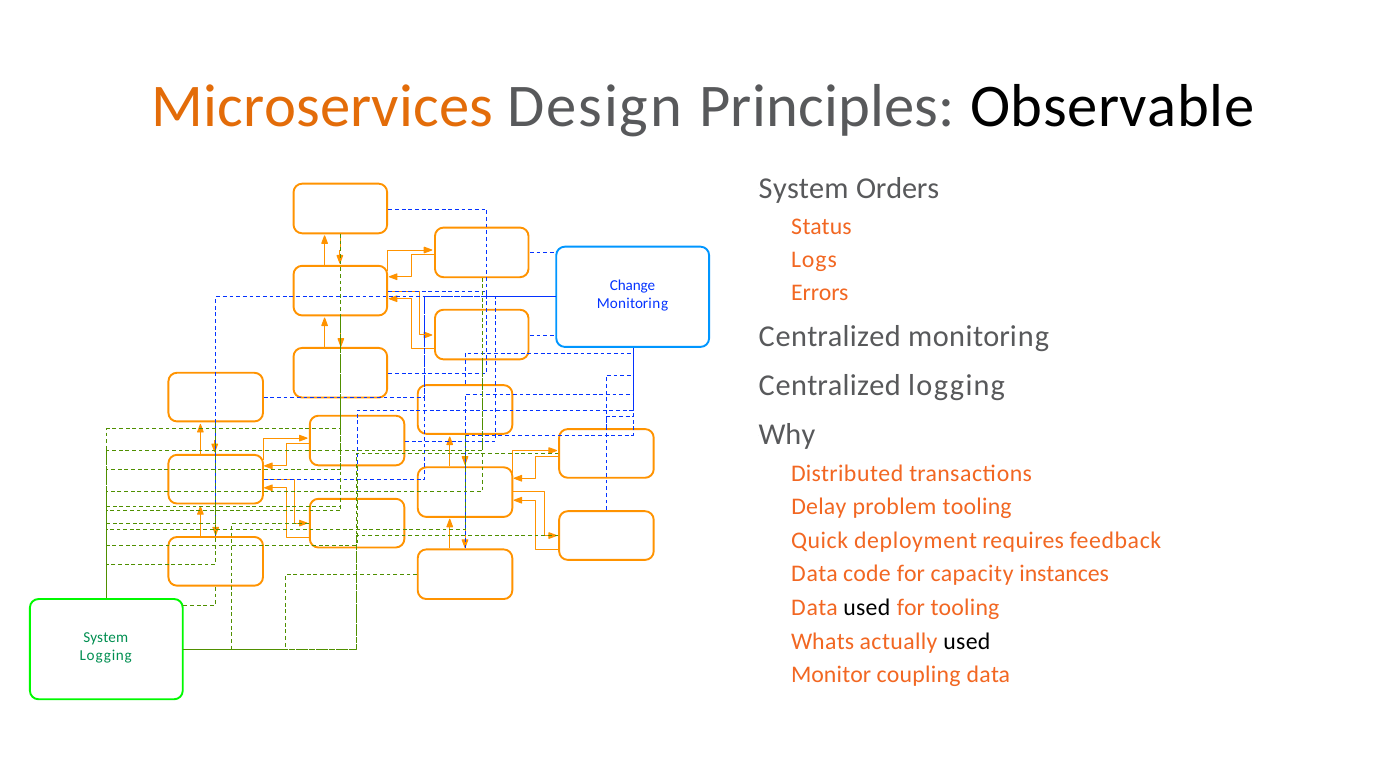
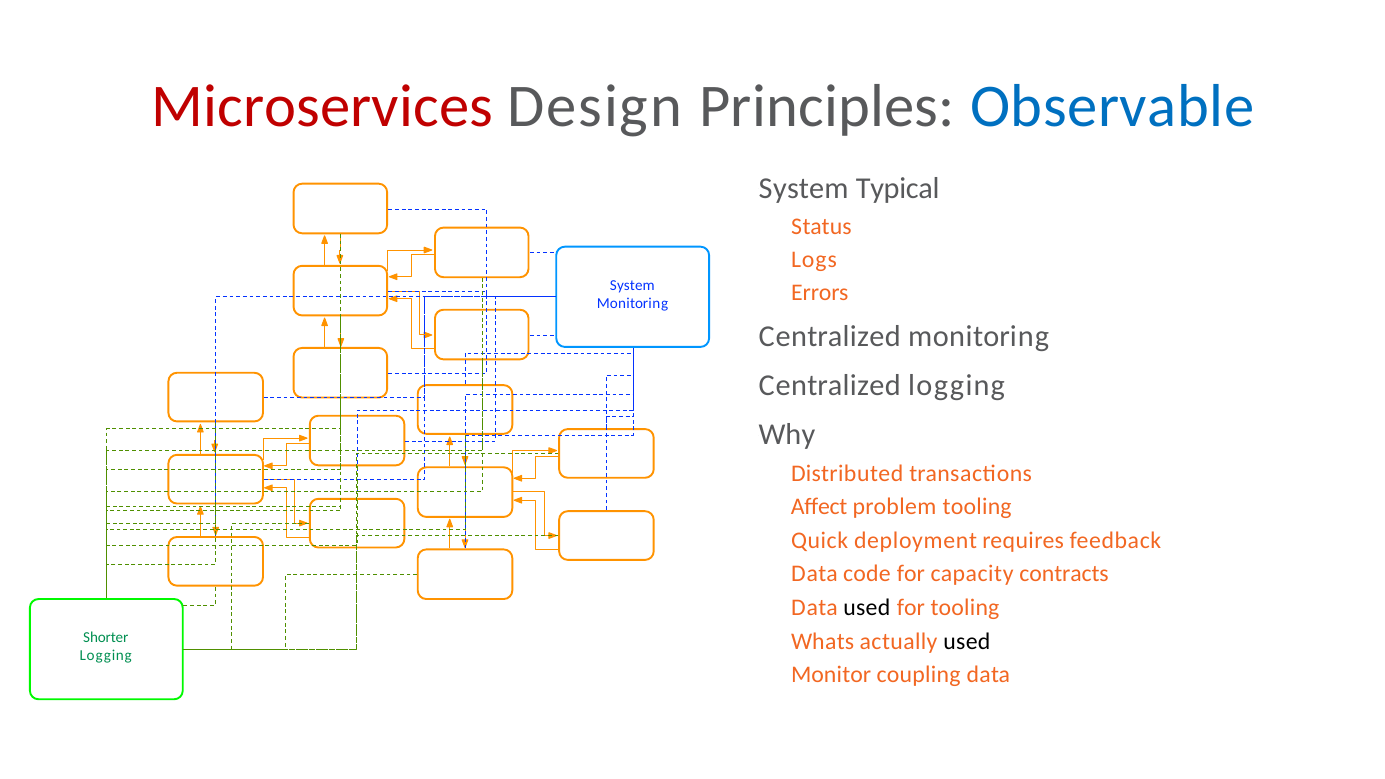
Microservices colour: orange -> red
Observable colour: black -> blue
Orders: Orders -> Typical
Change at (632, 285): Change -> System
Delay: Delay -> Aﬀect
instances: instances -> contracts
System at (106, 637): System -> Shorter
